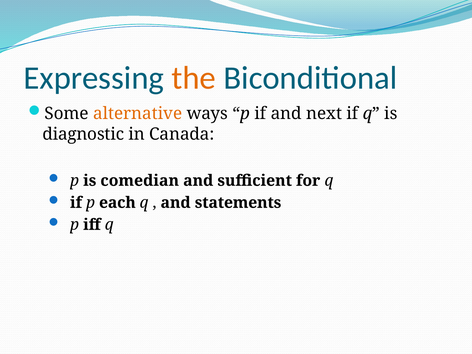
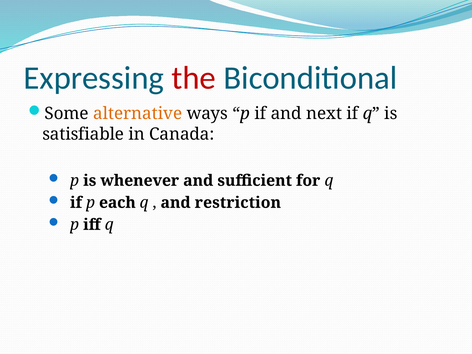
the colour: orange -> red
diagnostic: diagnostic -> satisfiable
comedian: comedian -> whenever
statements: statements -> restriction
